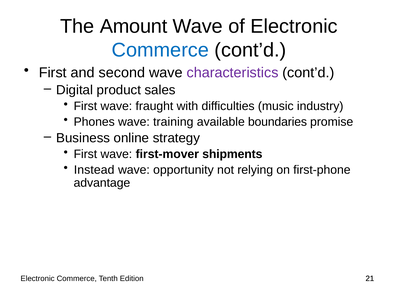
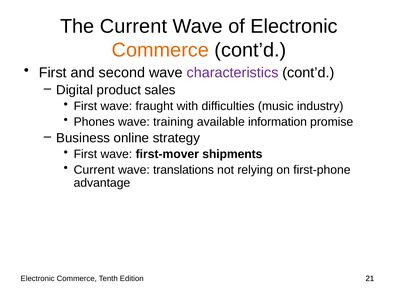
The Amount: Amount -> Current
Commerce at (160, 50) colour: blue -> orange
boundaries: boundaries -> information
Instead at (94, 170): Instead -> Current
opportunity: opportunity -> translations
